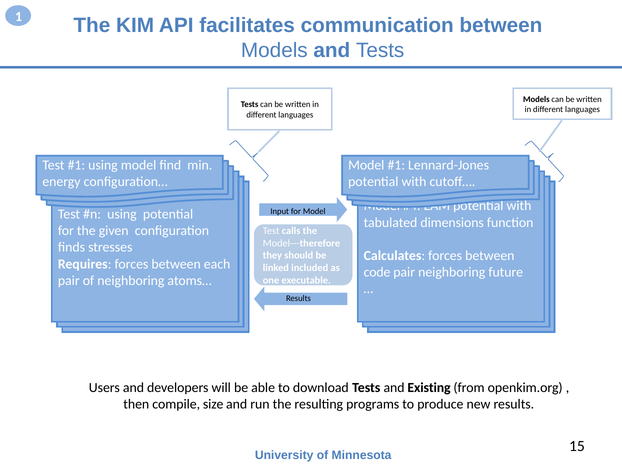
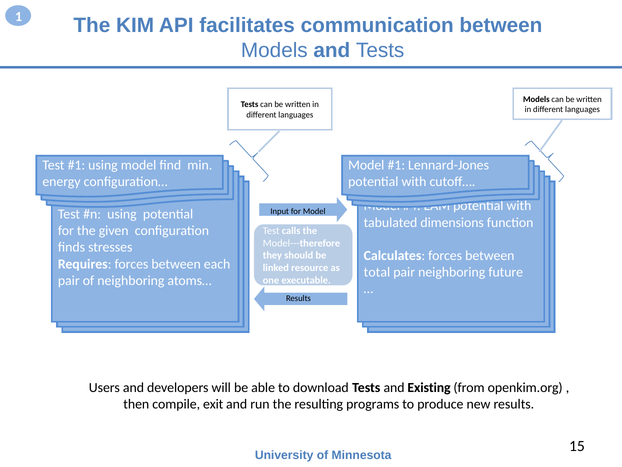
included: included -> resource
code: code -> total
size: size -> exit
